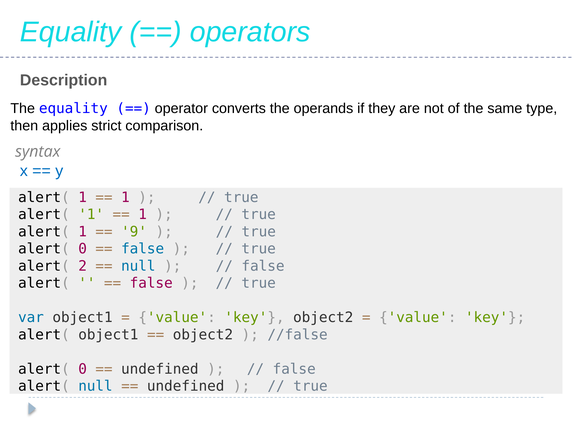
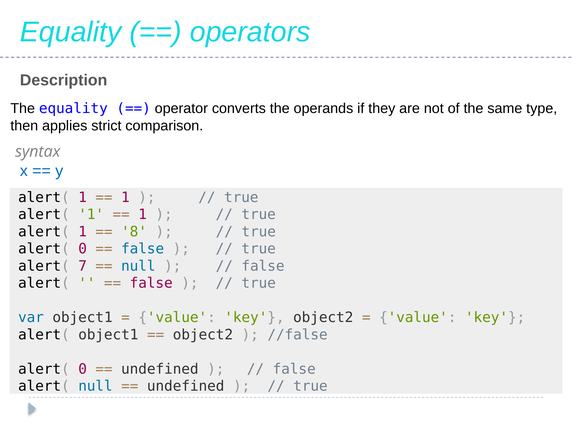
9: 9 -> 8
2: 2 -> 7
